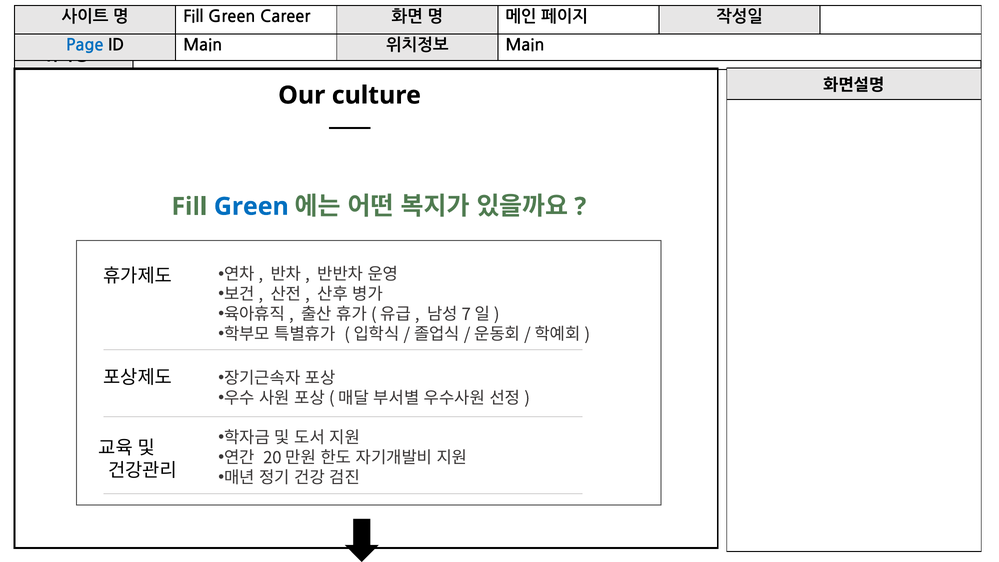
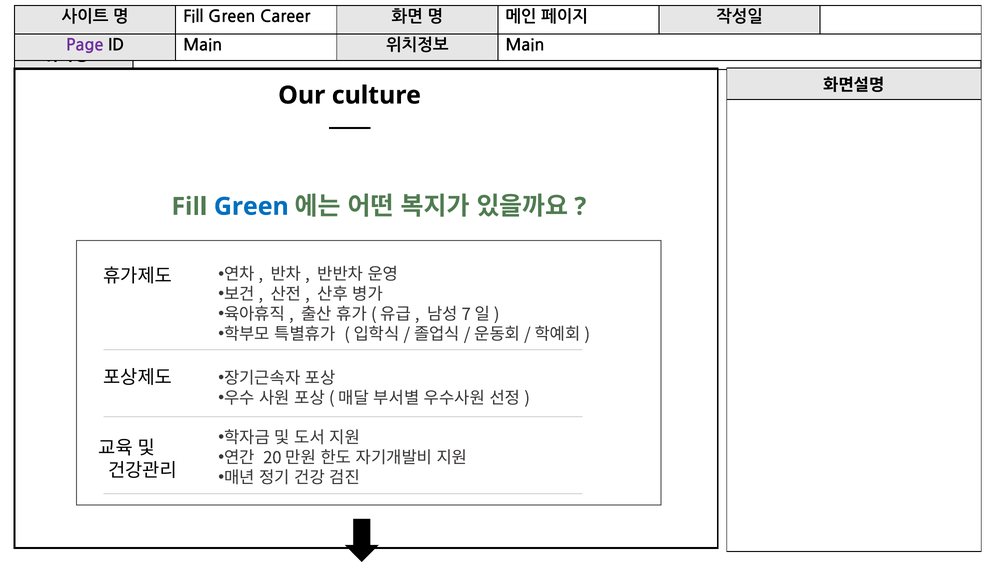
Page colour: blue -> purple
